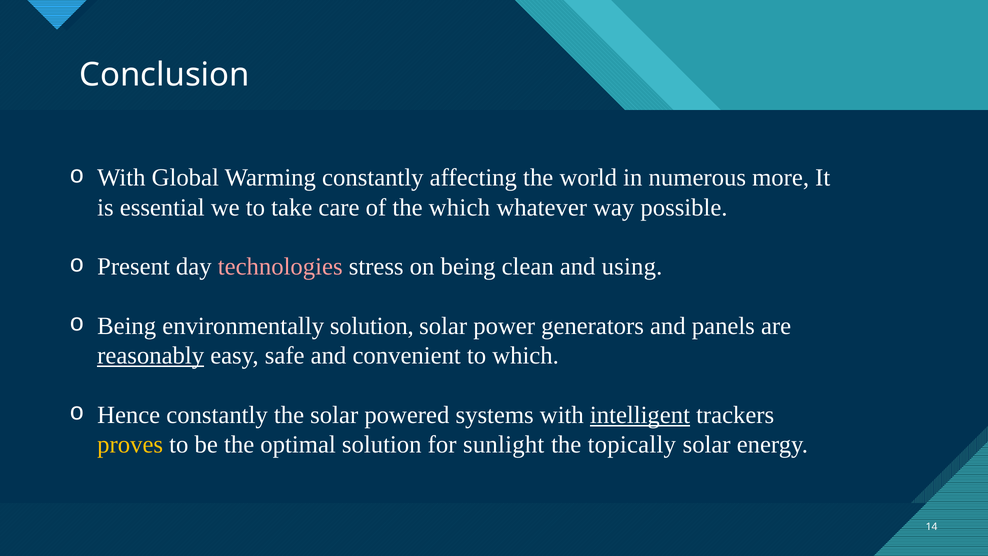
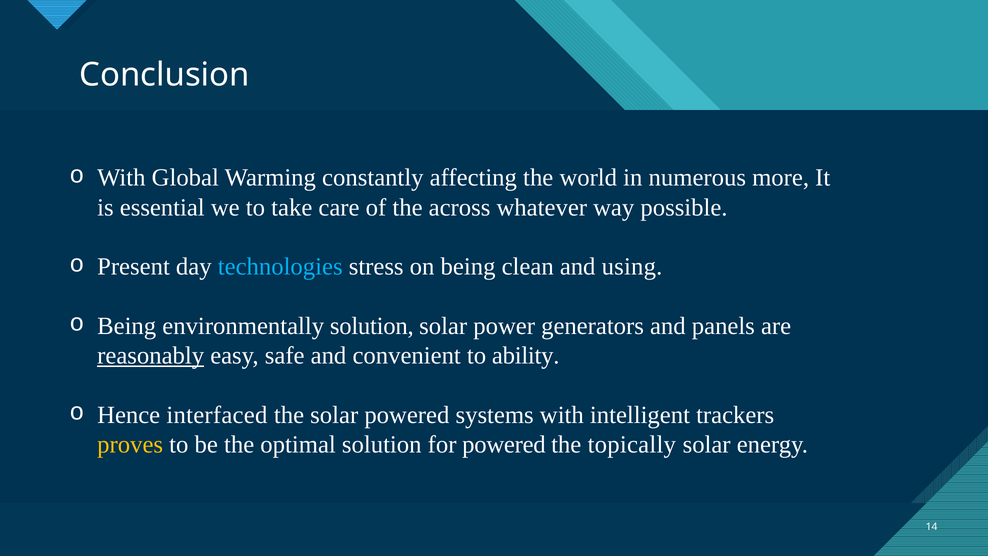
the which: which -> across
technologies colour: pink -> light blue
to which: which -> ability
Hence constantly: constantly -> interfaced
intelligent underline: present -> none
for sunlight: sunlight -> powered
